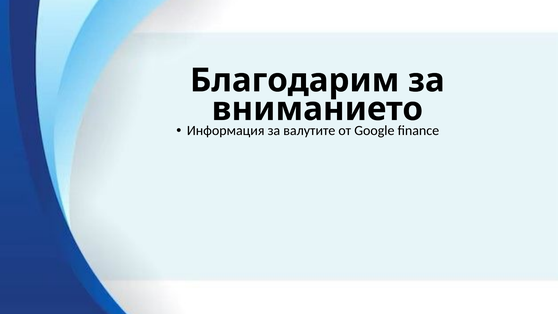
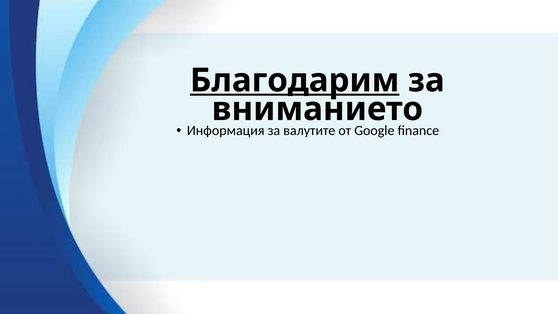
Благодарим underline: none -> present
